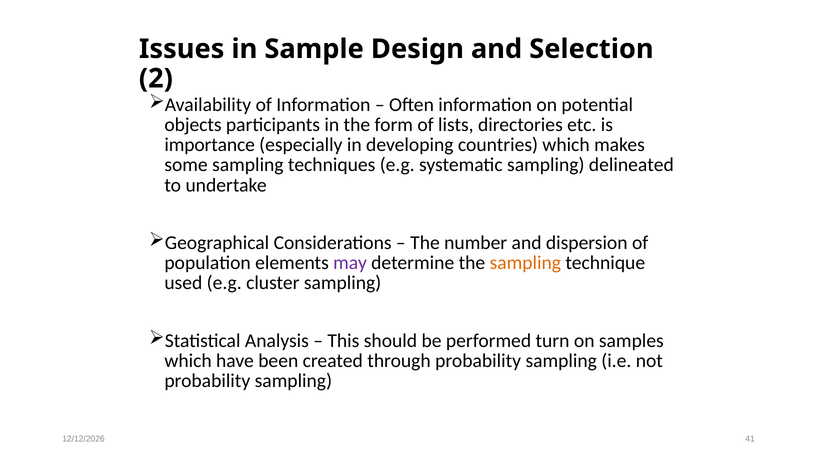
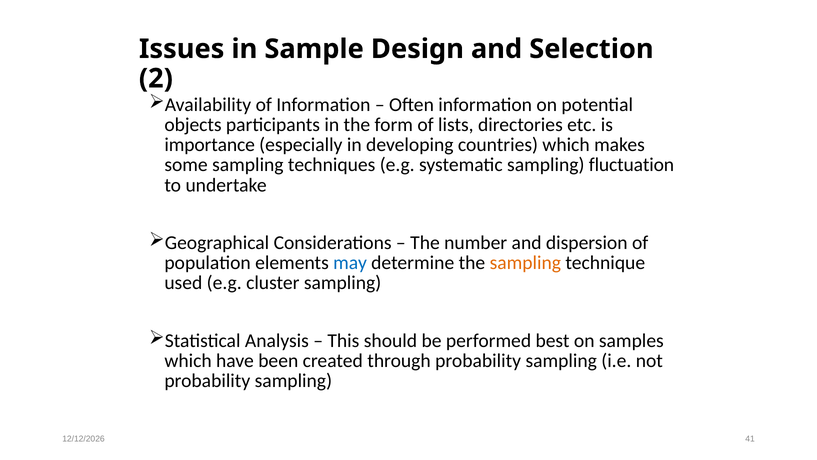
delineated: delineated -> fluctuation
may colour: purple -> blue
turn: turn -> best
